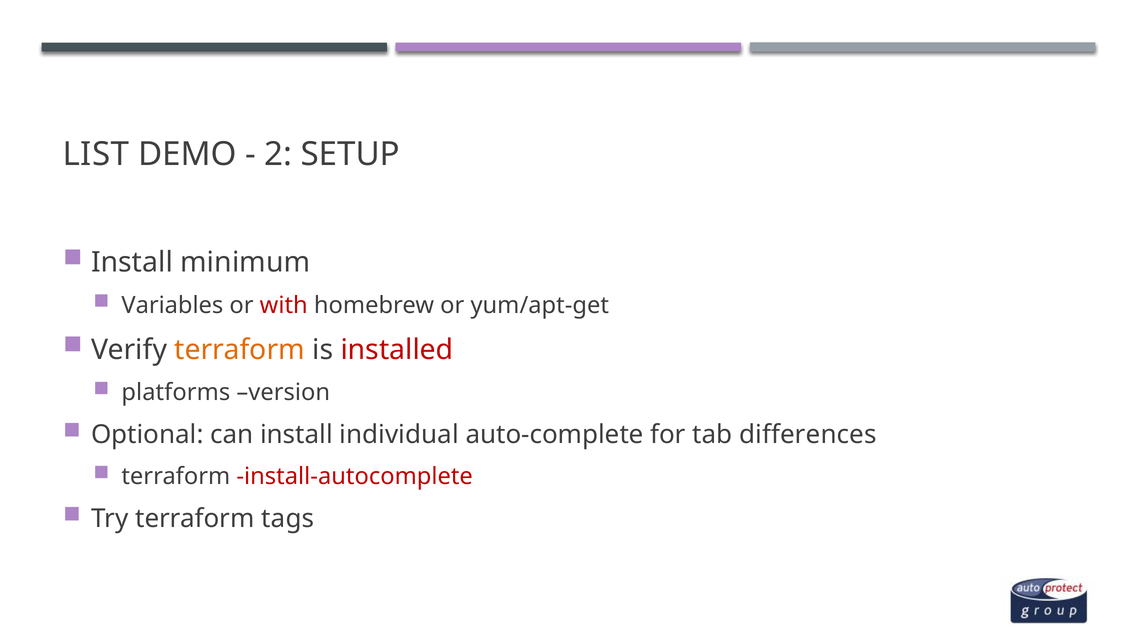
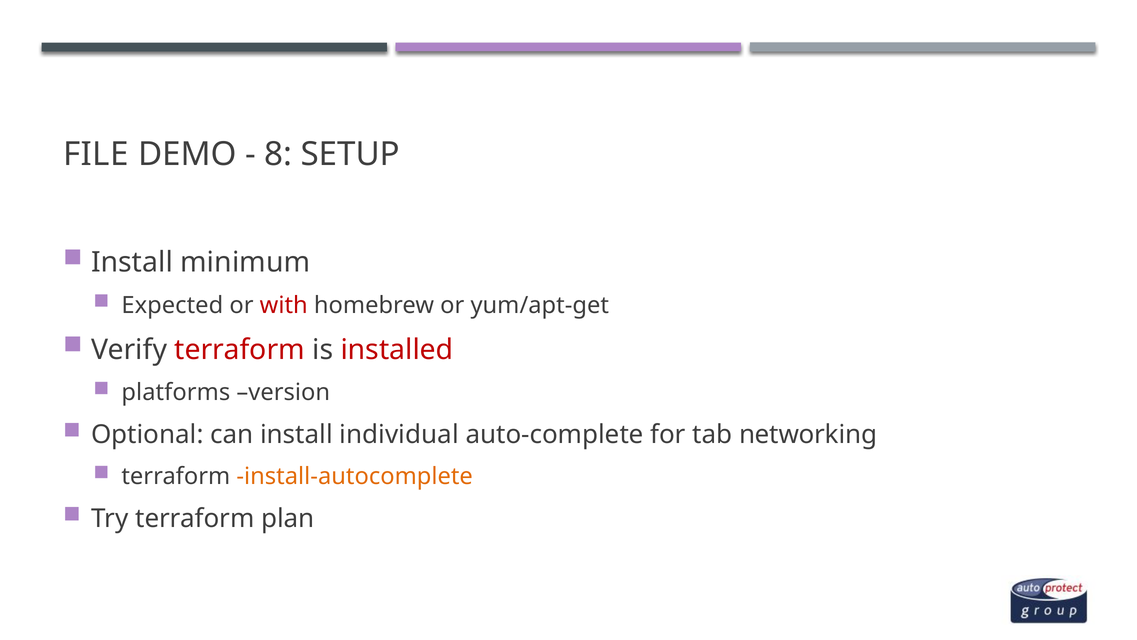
LIST: LIST -> FILE
2: 2 -> 8
Variables: Variables -> Expected
terraform at (240, 349) colour: orange -> red
differences: differences -> networking
install-autocomplete colour: red -> orange
tags: tags -> plan
